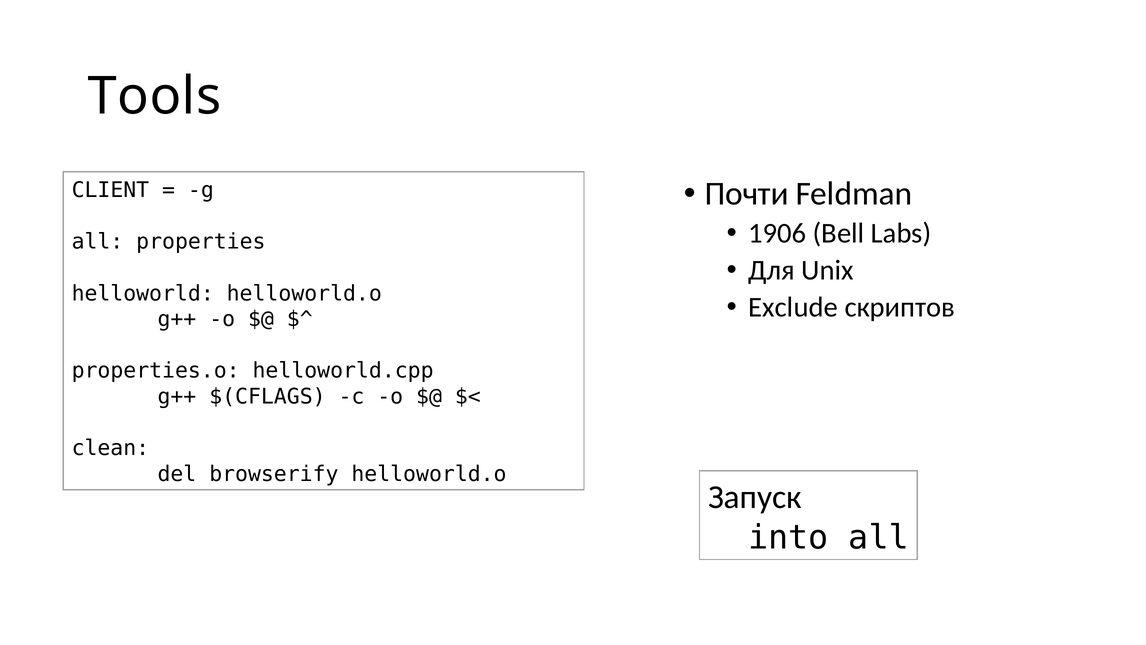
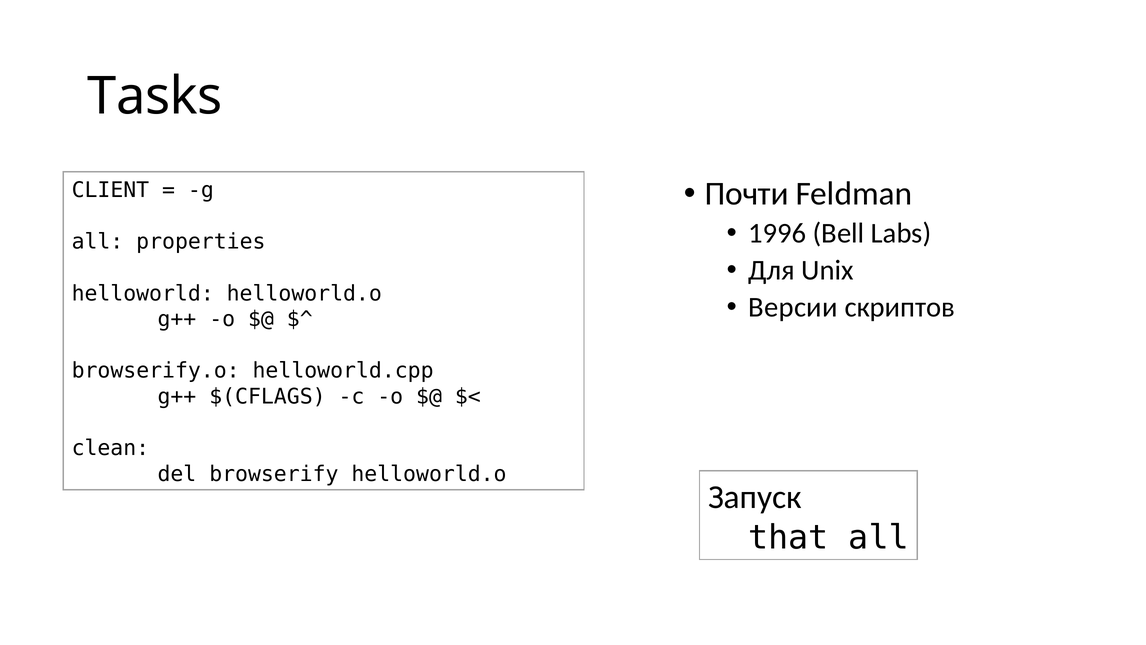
Tools: Tools -> Tasks
1906: 1906 -> 1996
Exclude: Exclude -> Версии
properties.o: properties.o -> browserify.o
into: into -> that
